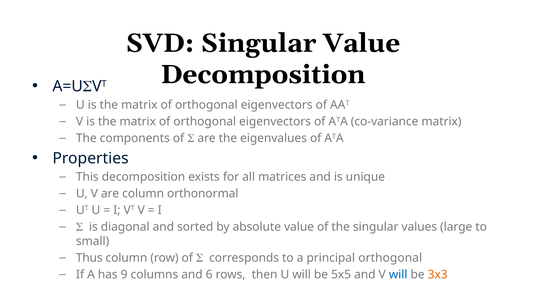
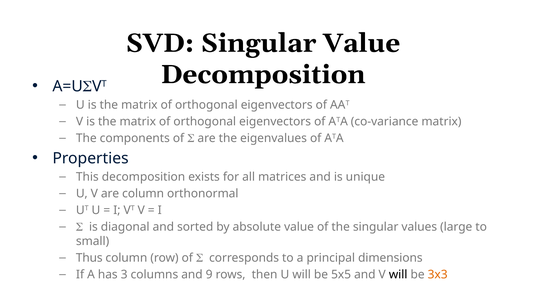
principal orthogonal: orthogonal -> dimensions
9: 9 -> 3
6: 6 -> 9
will at (398, 275) colour: blue -> black
